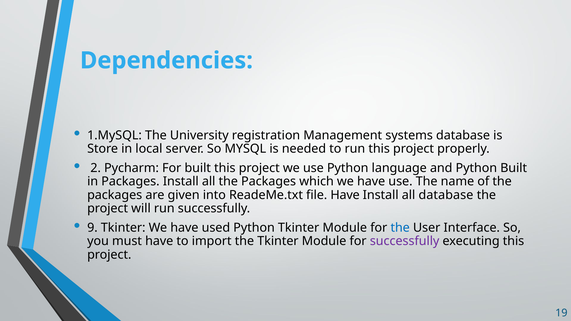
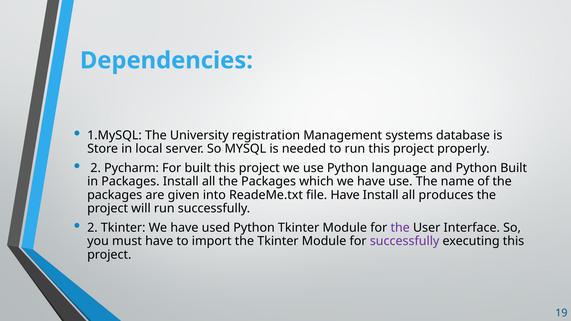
all database: database -> produces
9 at (92, 228): 9 -> 2
the at (400, 228) colour: blue -> purple
